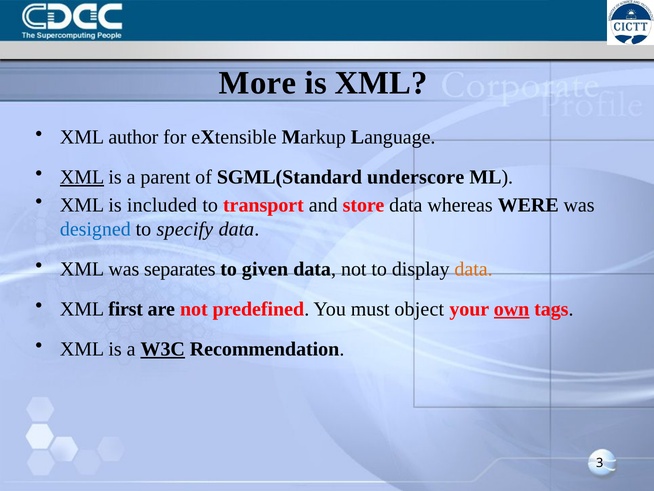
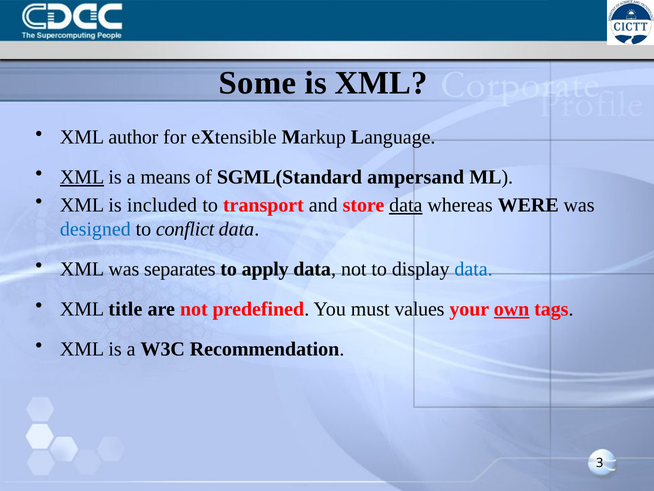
More: More -> Some
parent: parent -> means
underscore: underscore -> ampersand
data at (406, 205) underline: none -> present
specify: specify -> conflict
given: given -> apply
data at (474, 269) colour: orange -> blue
first: first -> title
object: object -> values
W3C underline: present -> none
